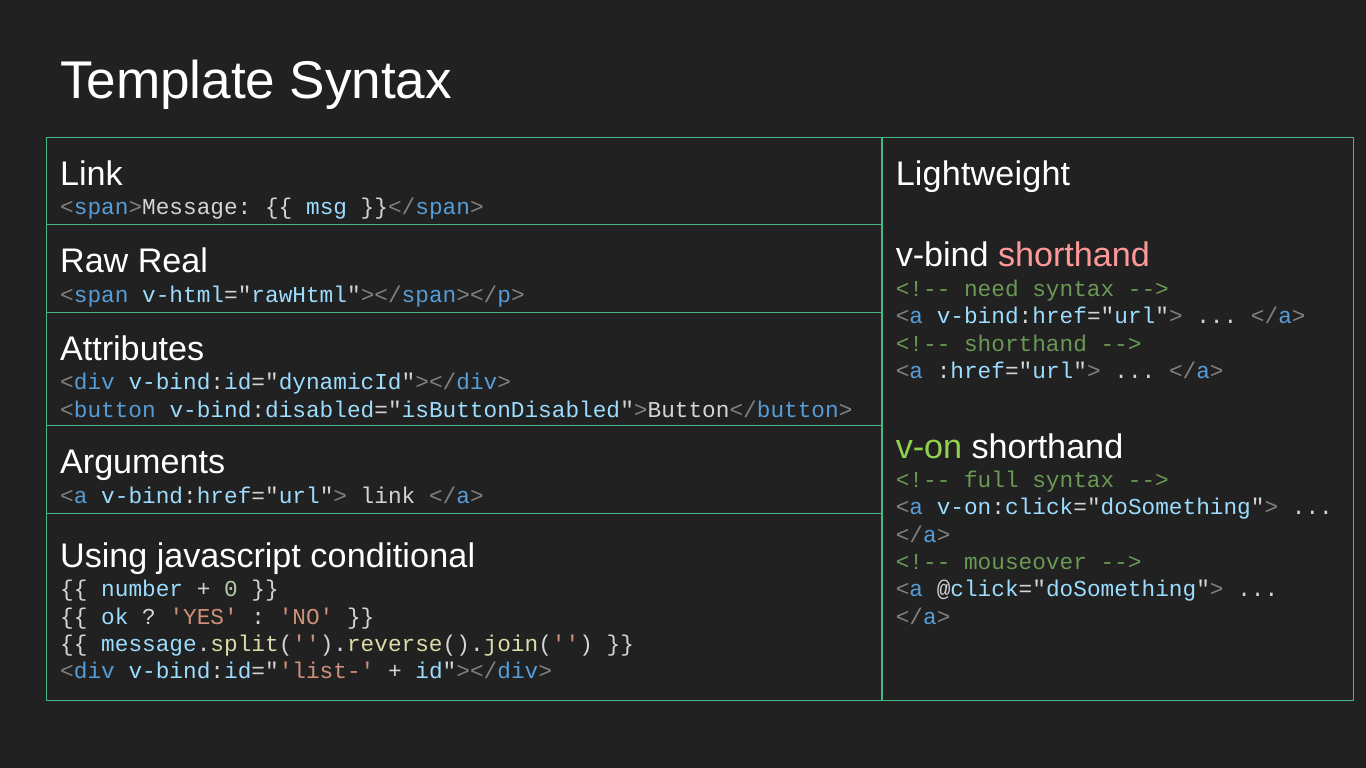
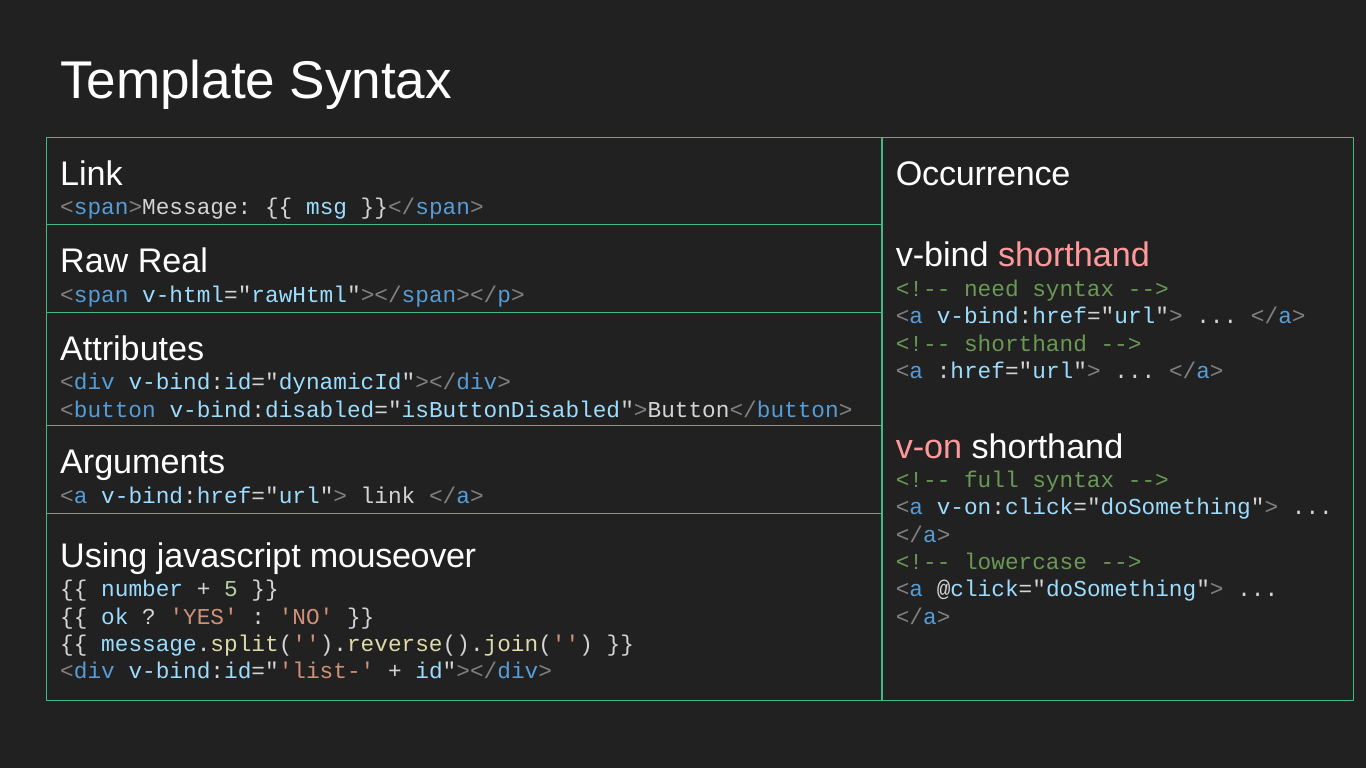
Lightweight: Lightweight -> Occurrence
v-on colour: light green -> pink
conditional: conditional -> mouseover
mouseover: mouseover -> lowercase
0: 0 -> 5
